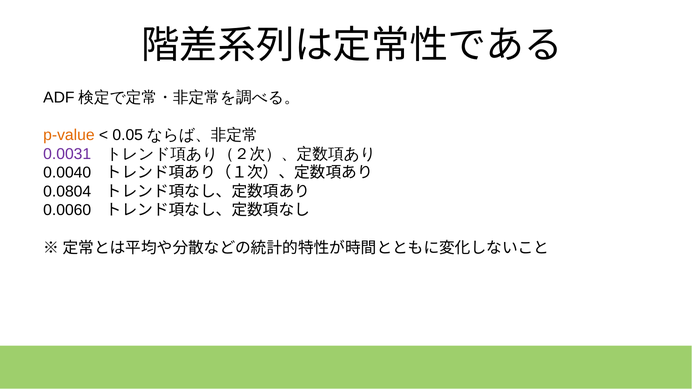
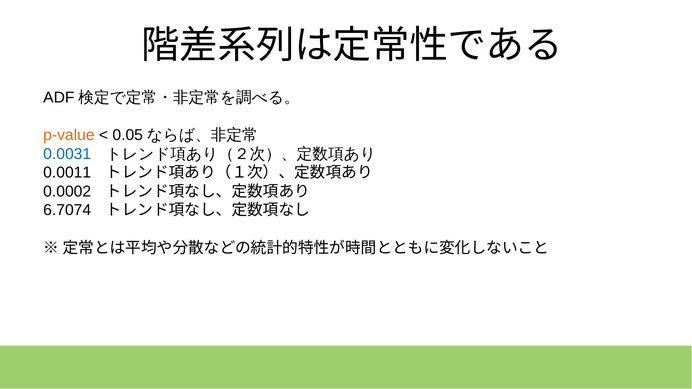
0.0031 colour: purple -> blue
0.0040: 0.0040 -> 0.0011
0.0804: 0.0804 -> 0.0002
0.0060: 0.0060 -> 6.7074
